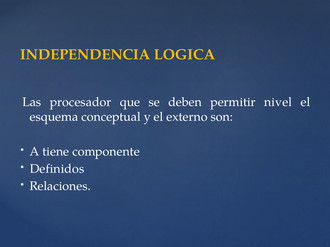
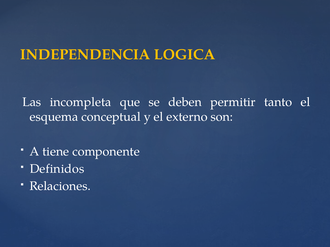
procesador: procesador -> incompleta
nivel: nivel -> tanto
